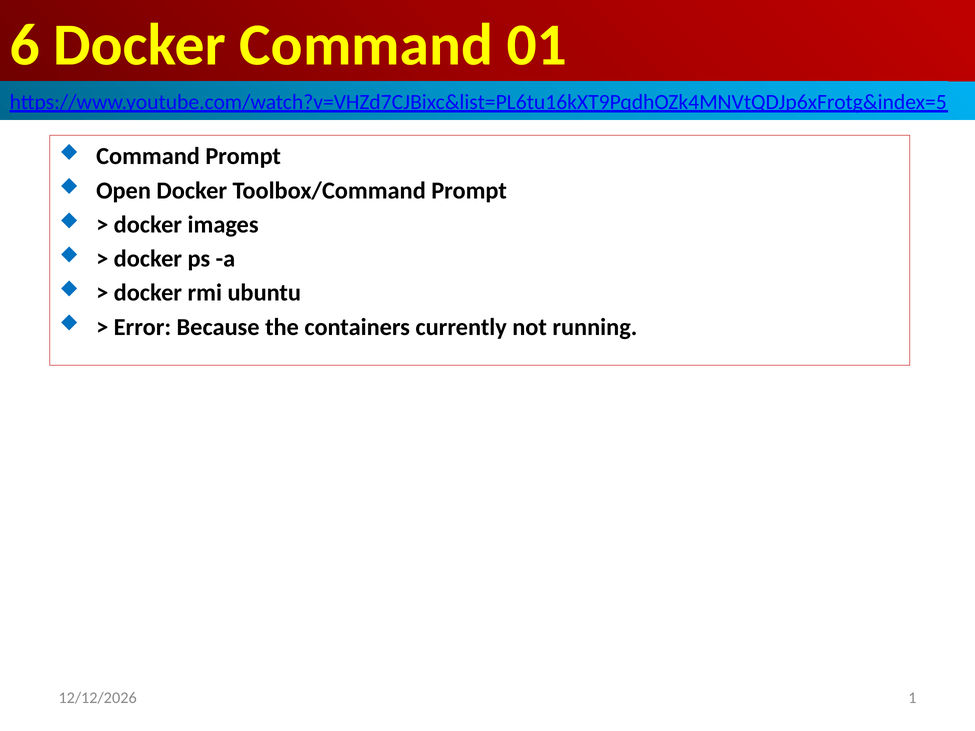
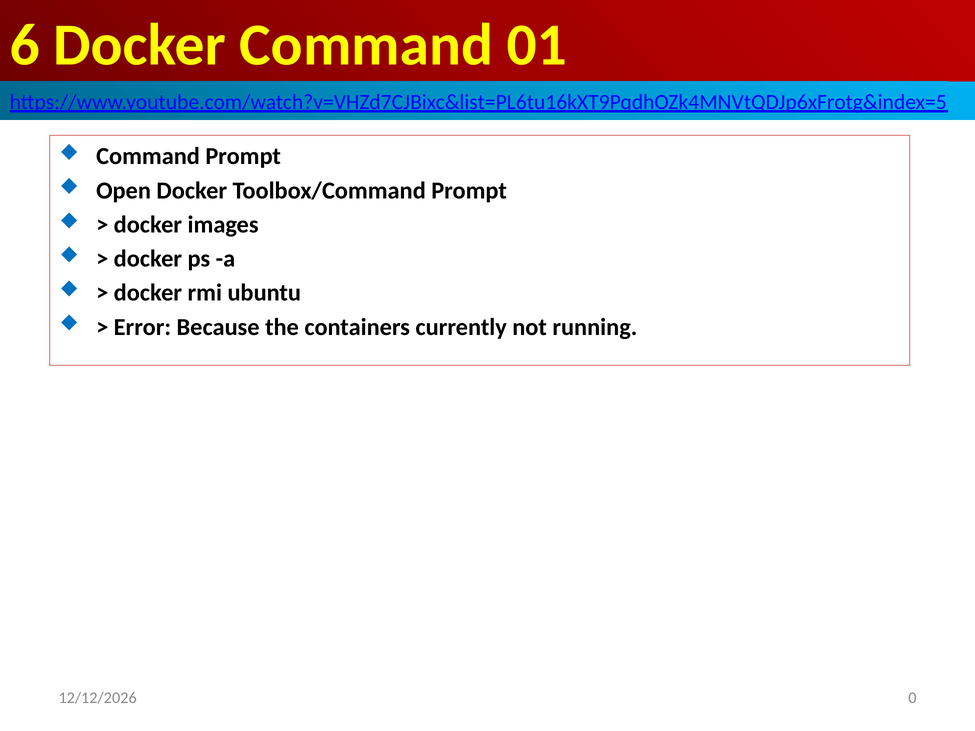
1: 1 -> 0
